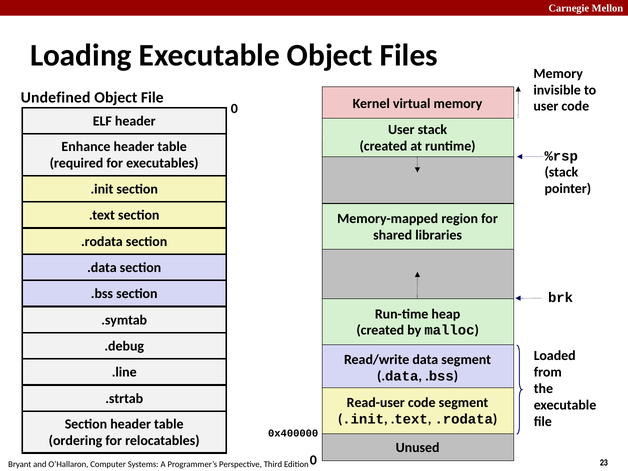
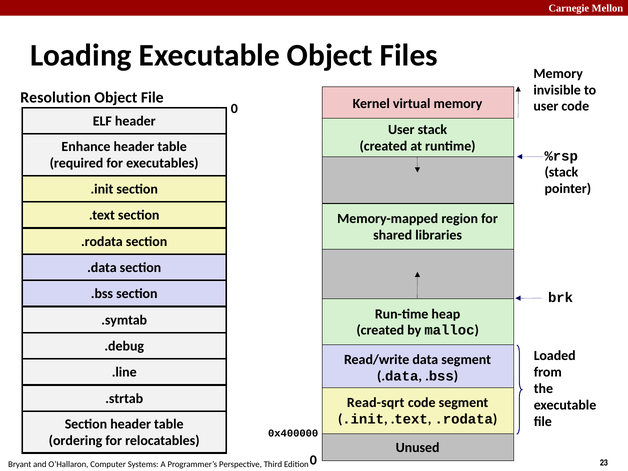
Undefined: Undefined -> Resolution
Read-user: Read-user -> Read-sqrt
